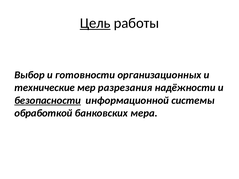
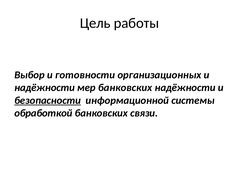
Цель underline: present -> none
технические at (45, 88): технические -> надёжности
мер разрезания: разрезания -> банковских
мера: мера -> связи
